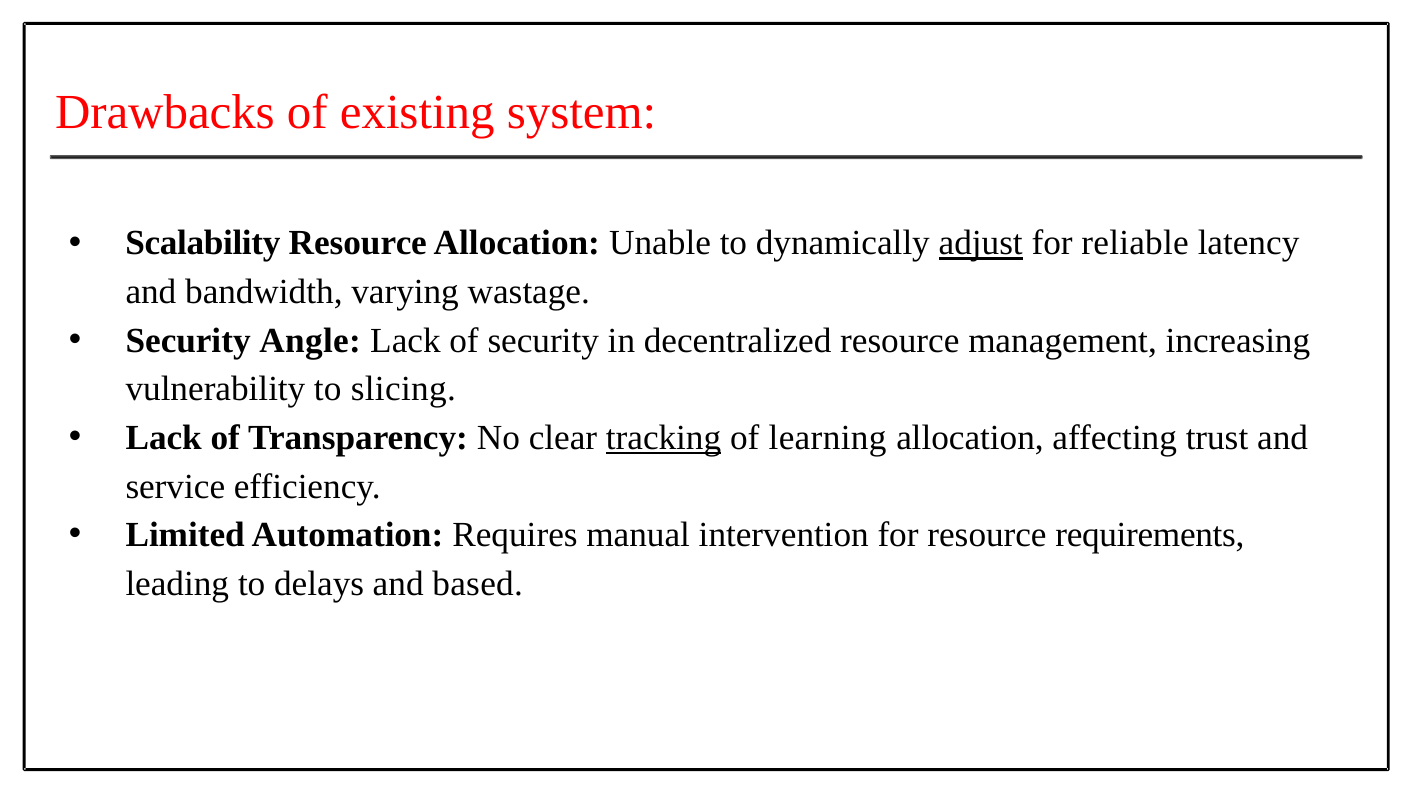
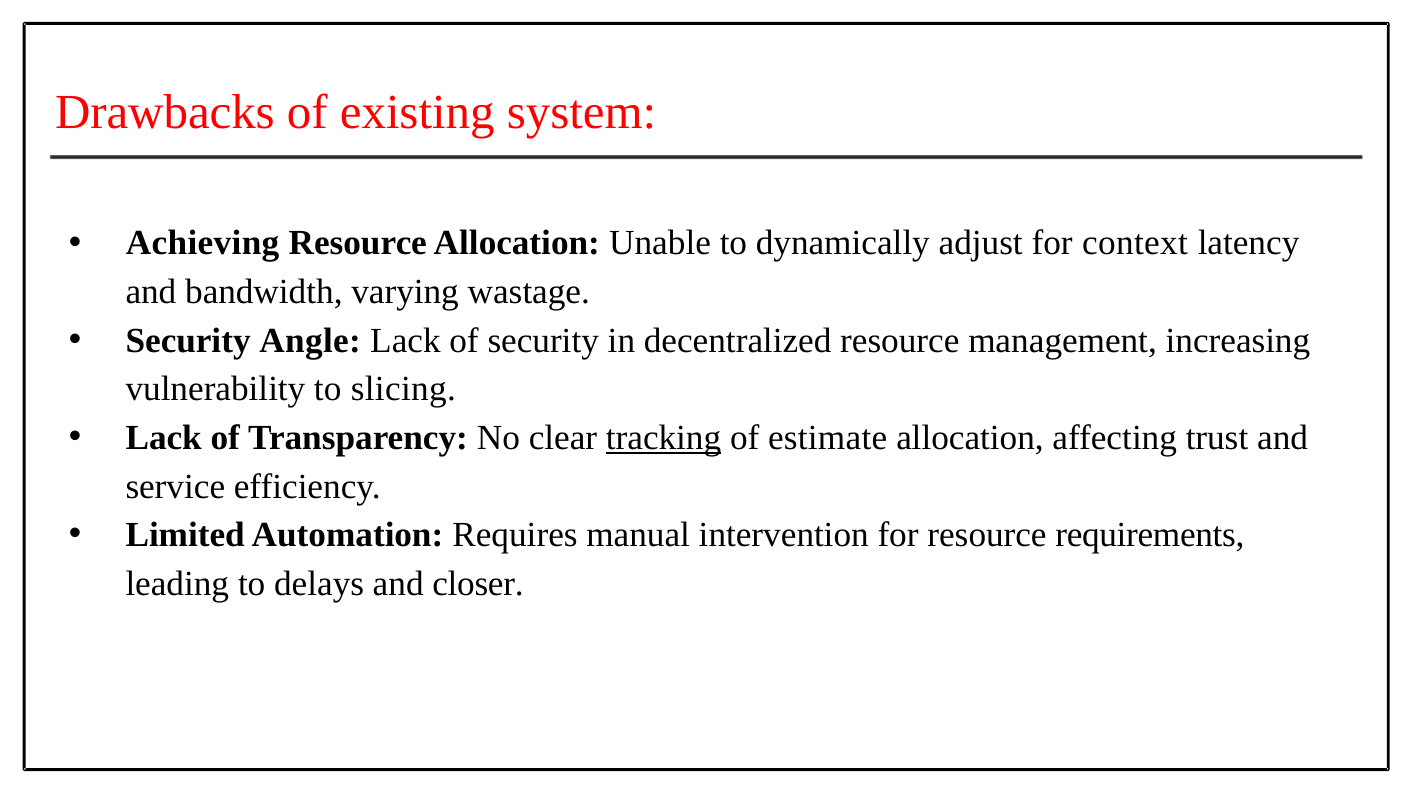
Scalability: Scalability -> Achieving
adjust underline: present -> none
reliable: reliable -> context
learning: learning -> estimate
based: based -> closer
